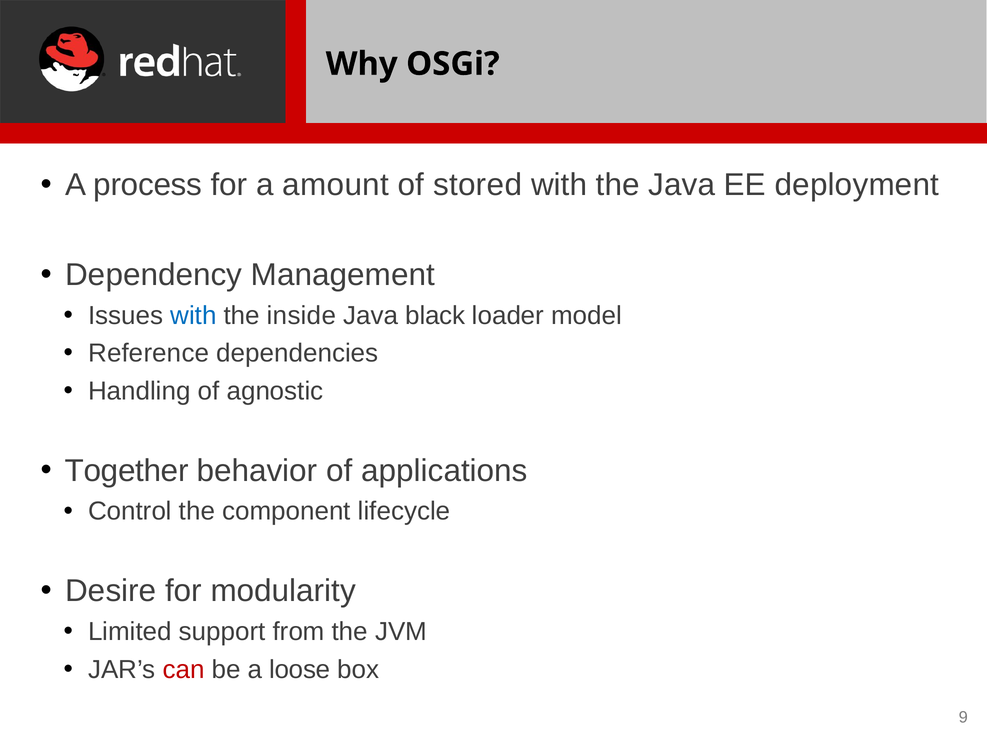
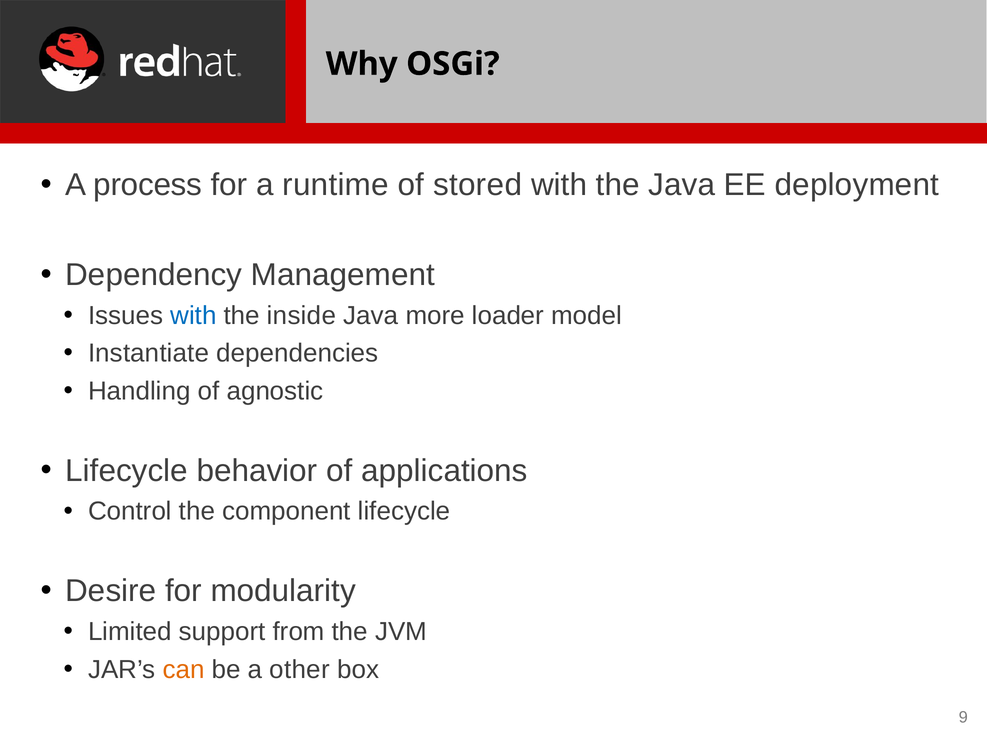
amount: amount -> runtime
black: black -> more
Reference: Reference -> Instantiate
Together at (127, 471): Together -> Lifecycle
can colour: red -> orange
loose: loose -> other
